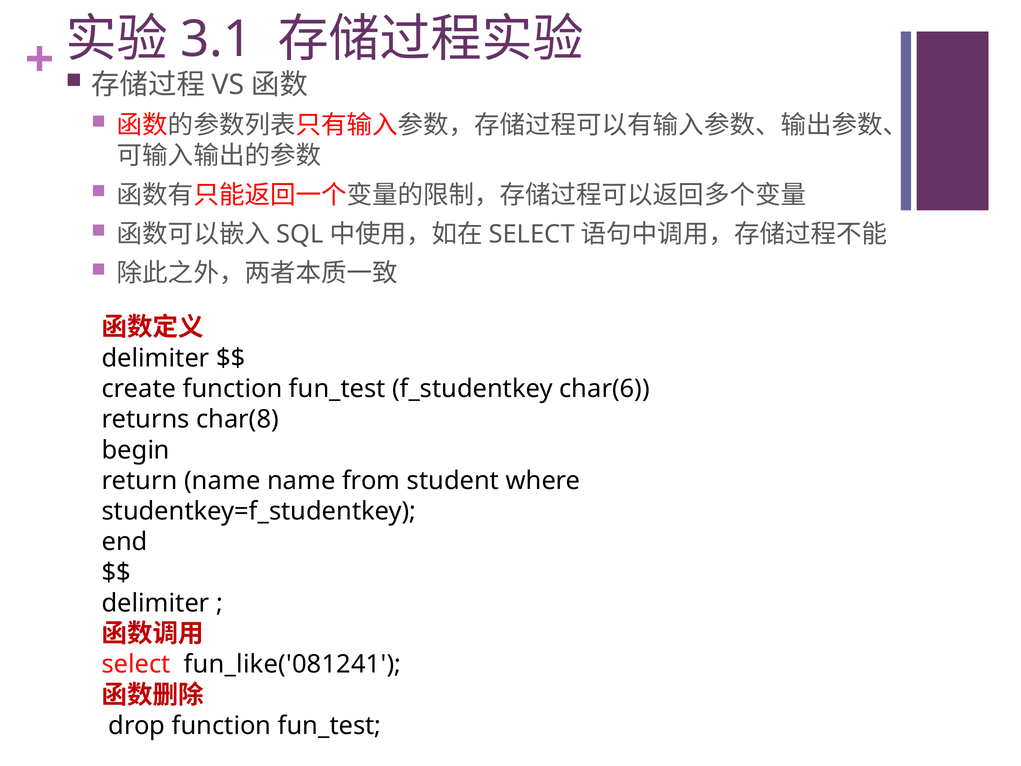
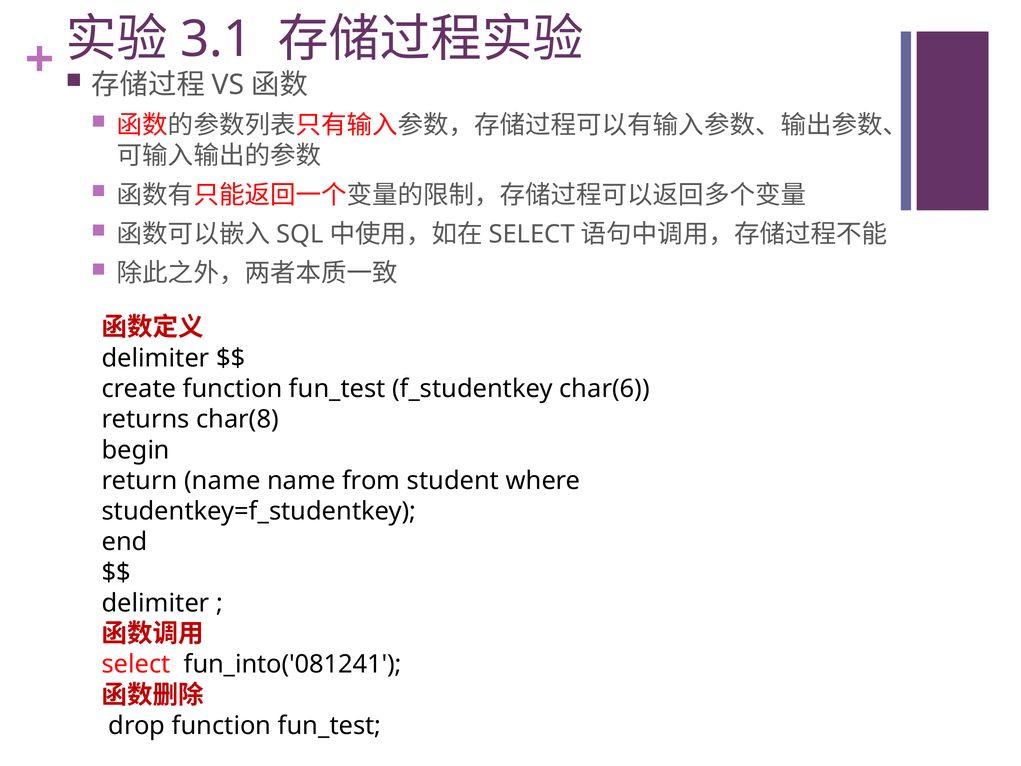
fun_like('081241: fun_like('081241 -> fun_into('081241
